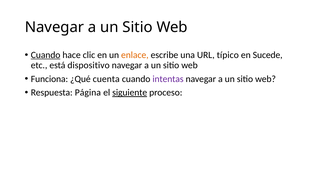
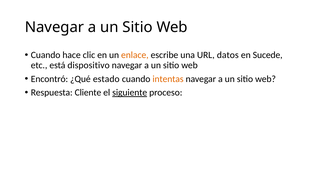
Cuando at (46, 55) underline: present -> none
típico: típico -> datos
Funciona: Funciona -> Encontró
cuenta: cuenta -> estado
intentas colour: purple -> orange
Página: Página -> Cliente
